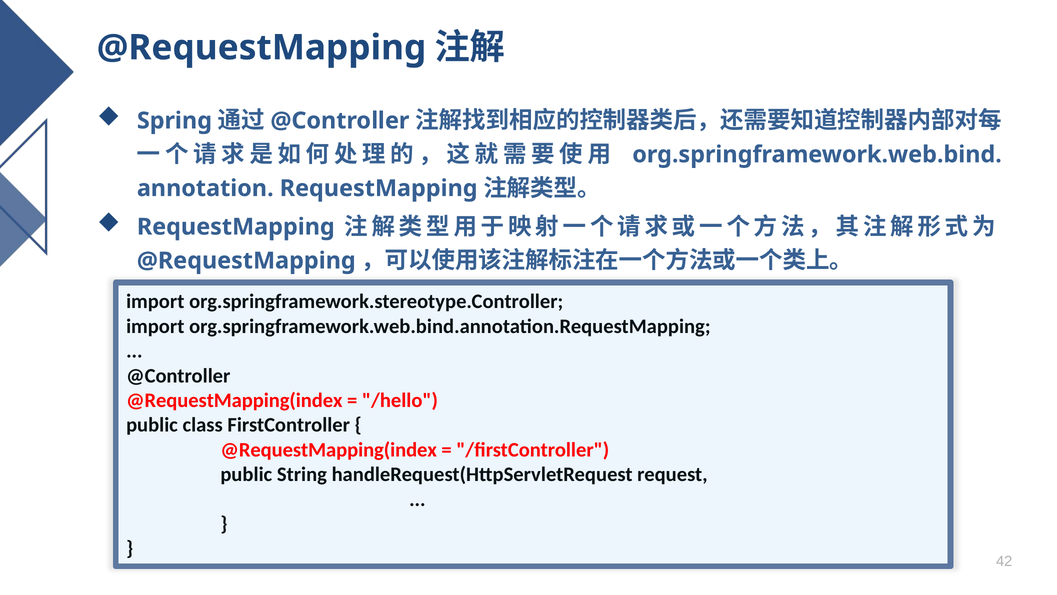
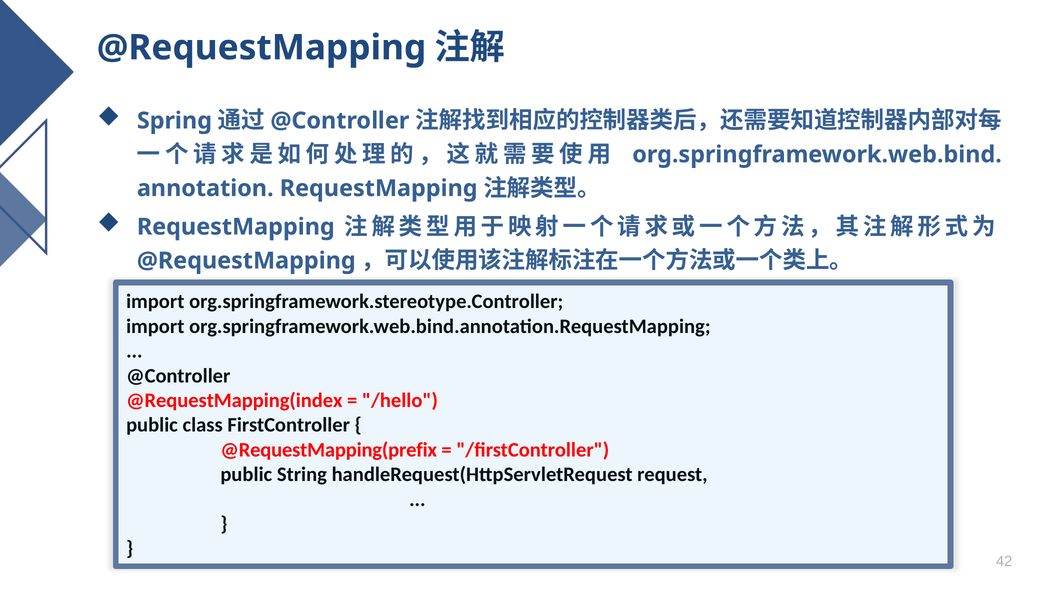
@RequestMapping(index at (329, 450): @RequestMapping(index -> @RequestMapping(prefix
